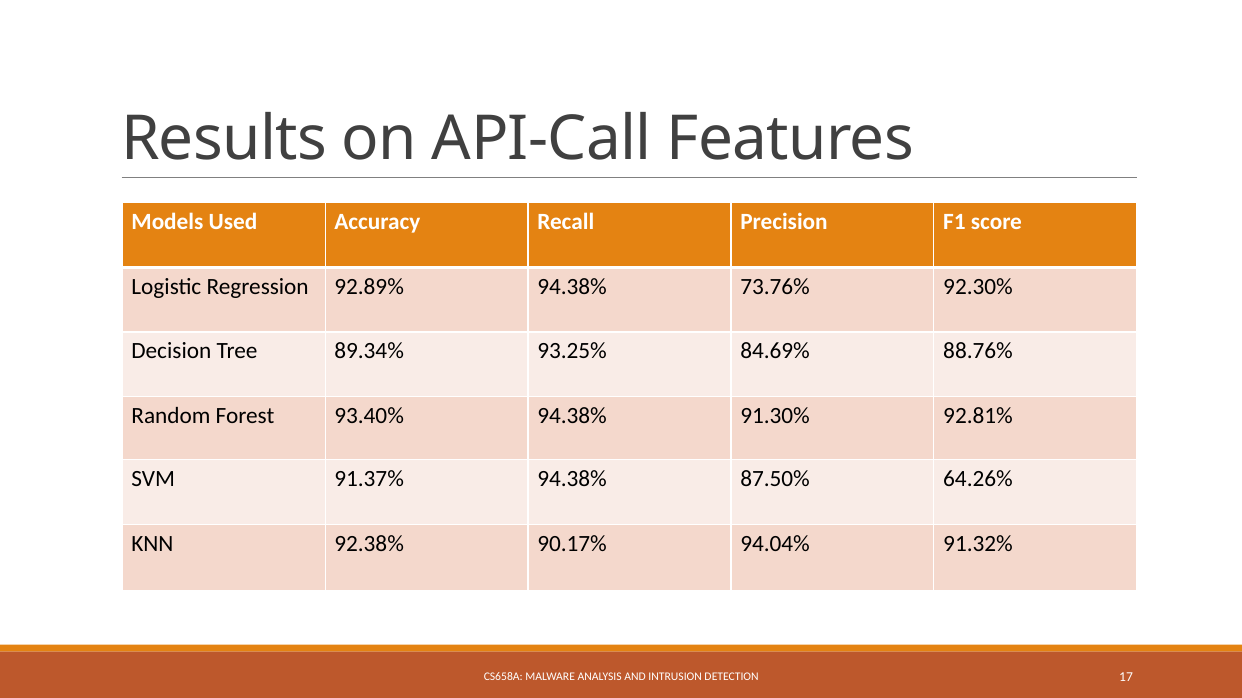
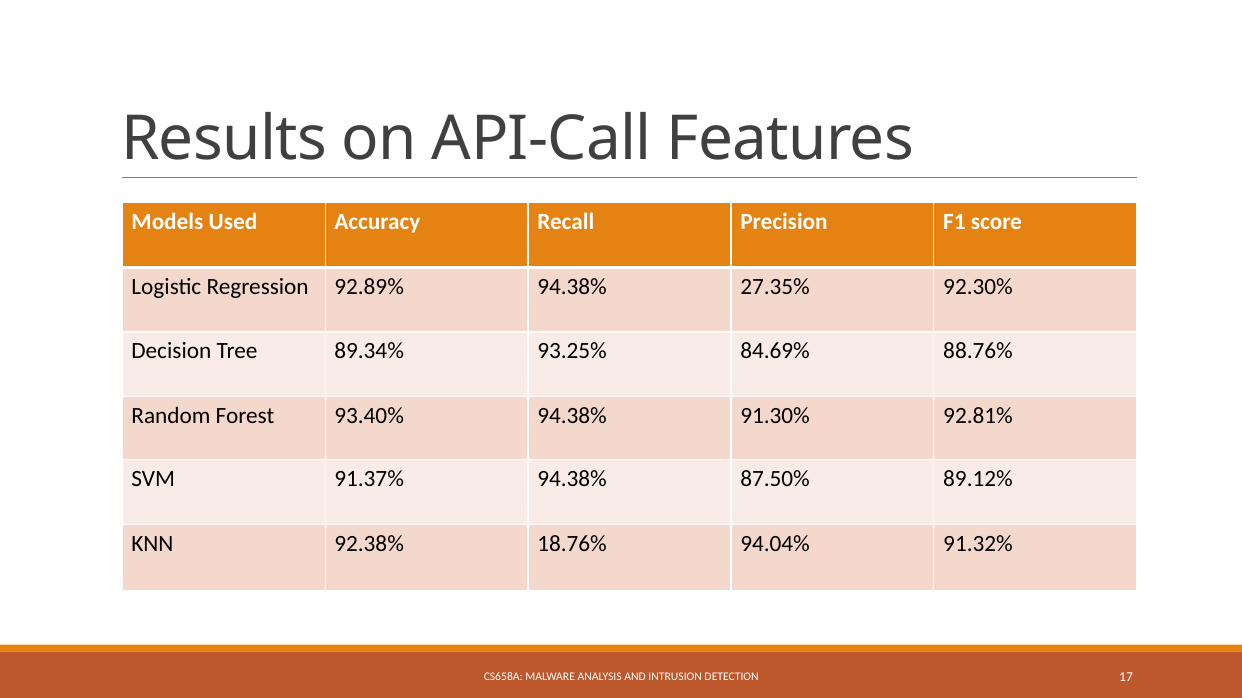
73.76%: 73.76% -> 27.35%
64.26%: 64.26% -> 89.12%
90.17%: 90.17% -> 18.76%
